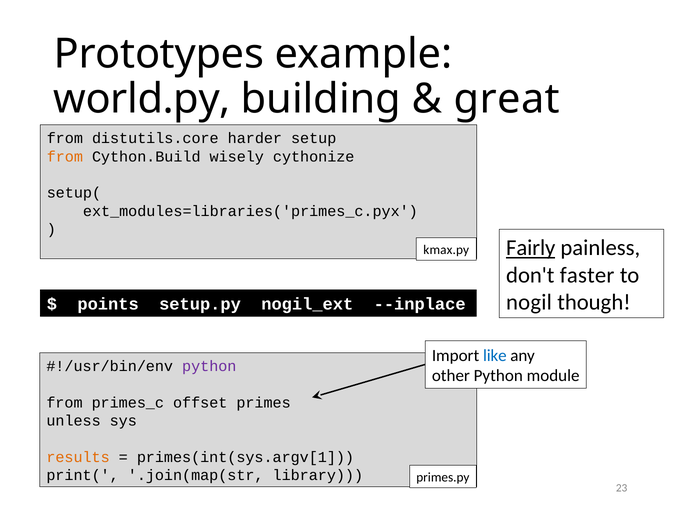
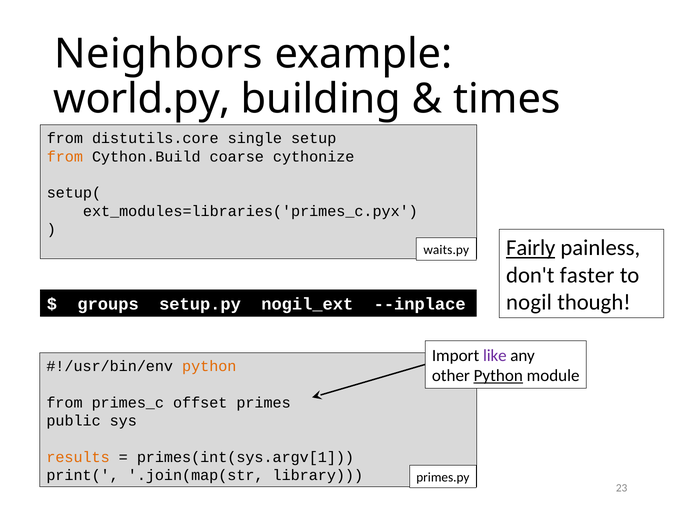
Prototypes: Prototypes -> Neighbors
great: great -> times
harder: harder -> single
wisely: wisely -> coarse
kmax.py: kmax.py -> waits.py
points: points -> groups
like colour: blue -> purple
python at (209, 366) colour: purple -> orange
Python at (498, 376) underline: none -> present
unless: unless -> public
